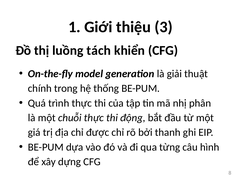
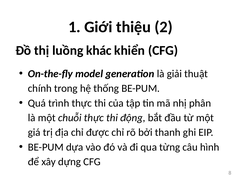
3: 3 -> 2
tách: tách -> khác
